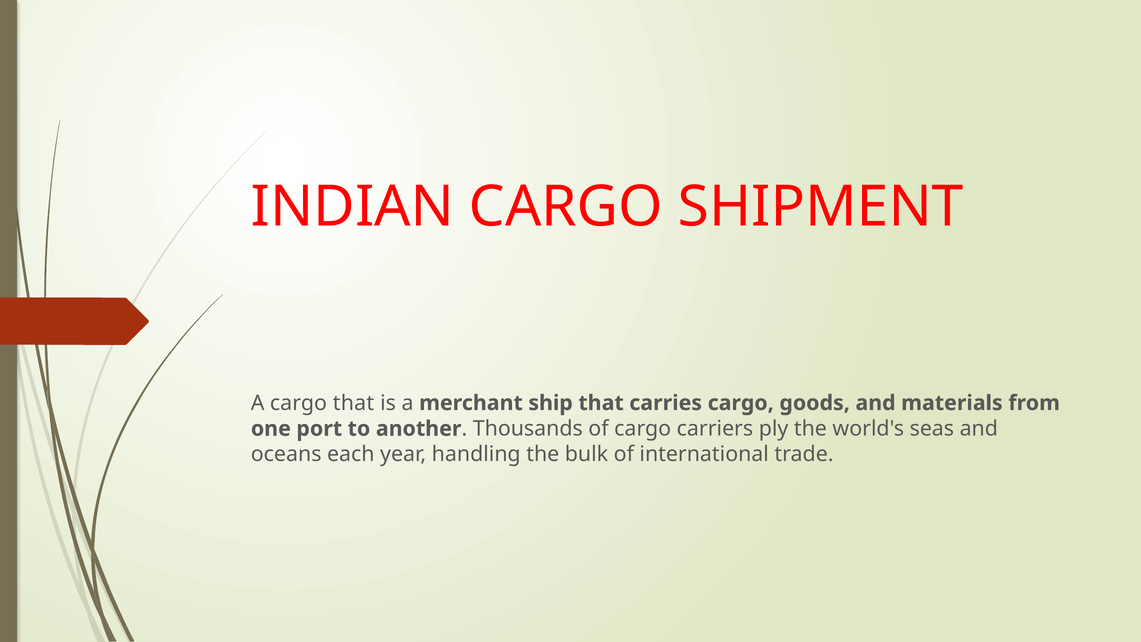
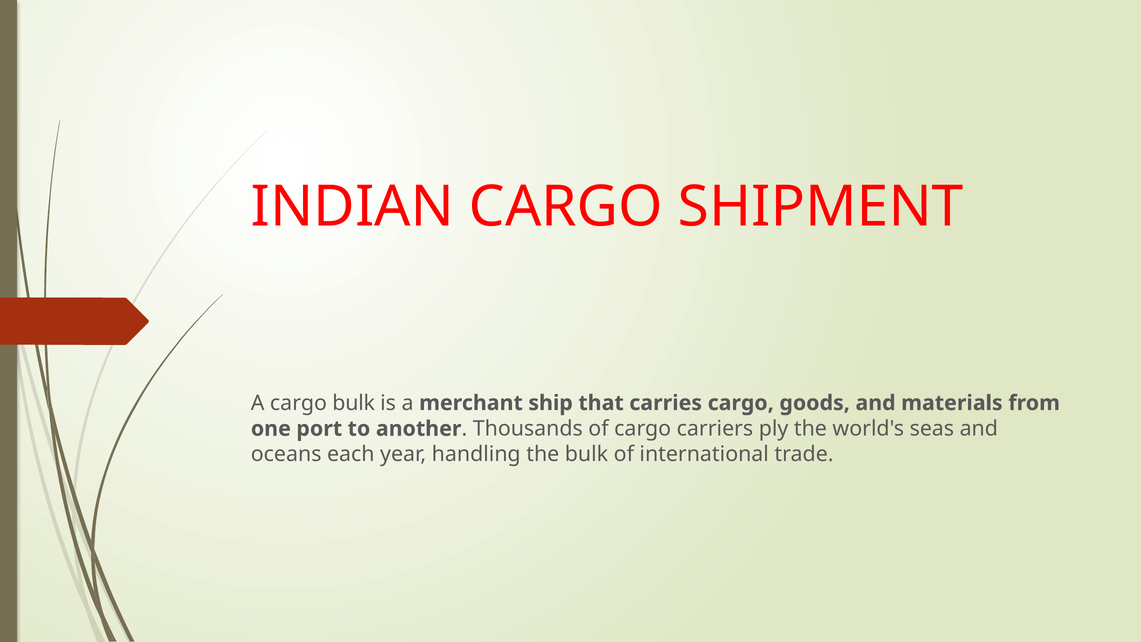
cargo that: that -> bulk
